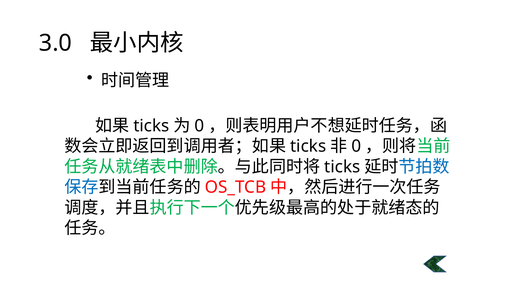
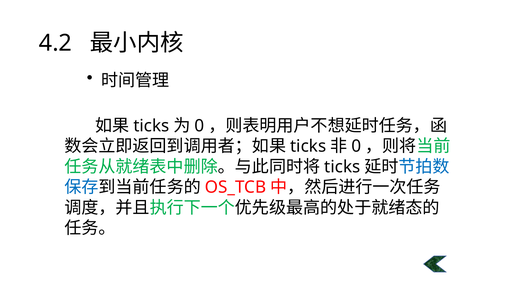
3.0: 3.0 -> 4.2
